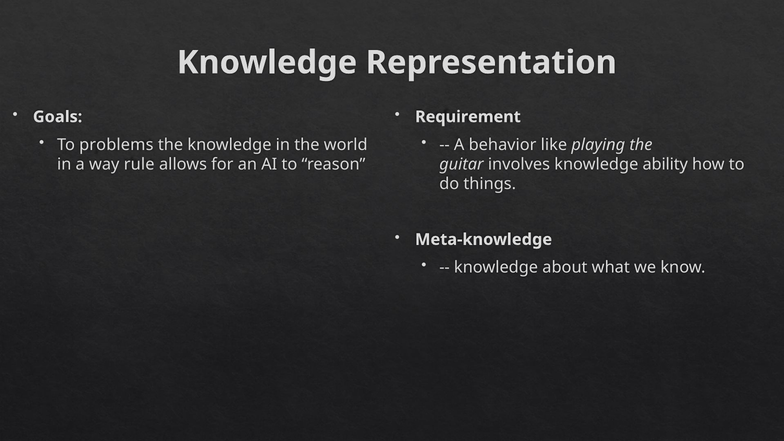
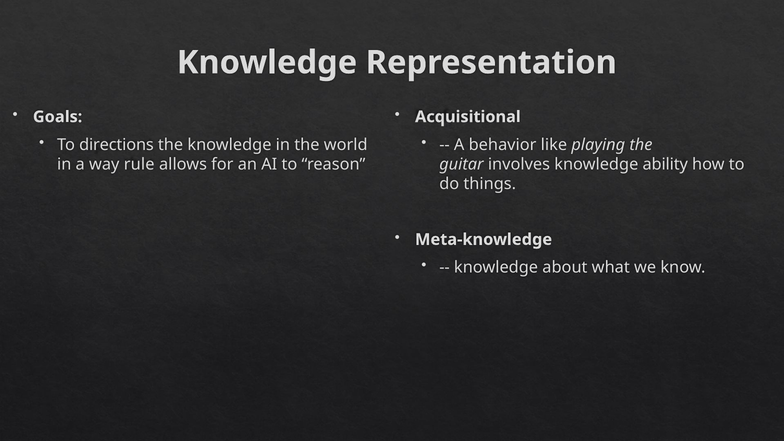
Requirement: Requirement -> Acquisitional
problems: problems -> directions
